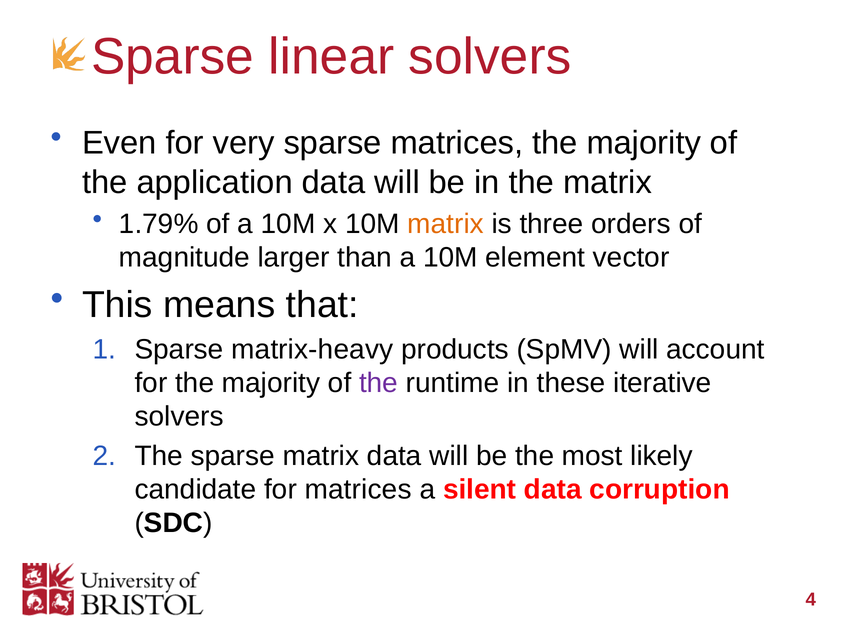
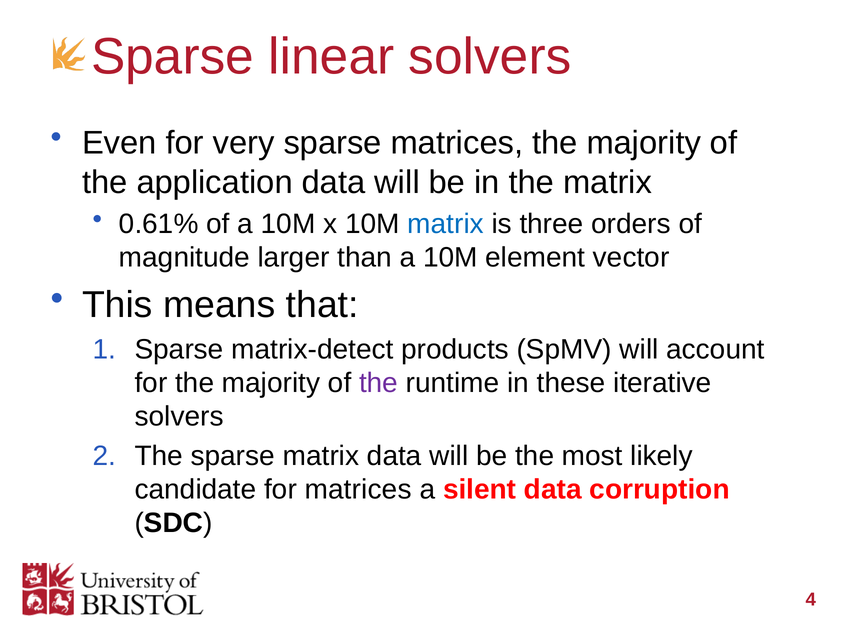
1.79%: 1.79% -> 0.61%
matrix at (446, 224) colour: orange -> blue
matrix-heavy: matrix-heavy -> matrix-detect
